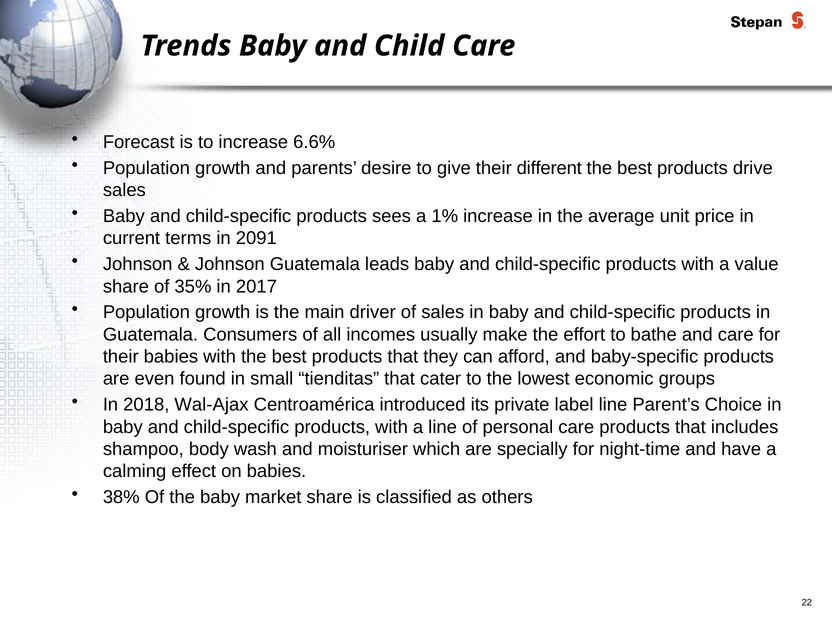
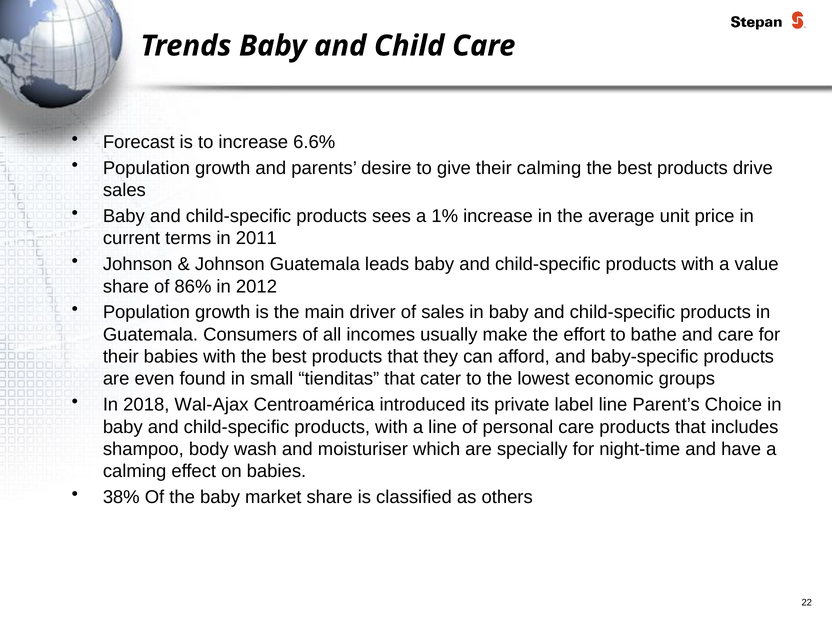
their different: different -> calming
2091: 2091 -> 2011
35%: 35% -> 86%
2017: 2017 -> 2012
